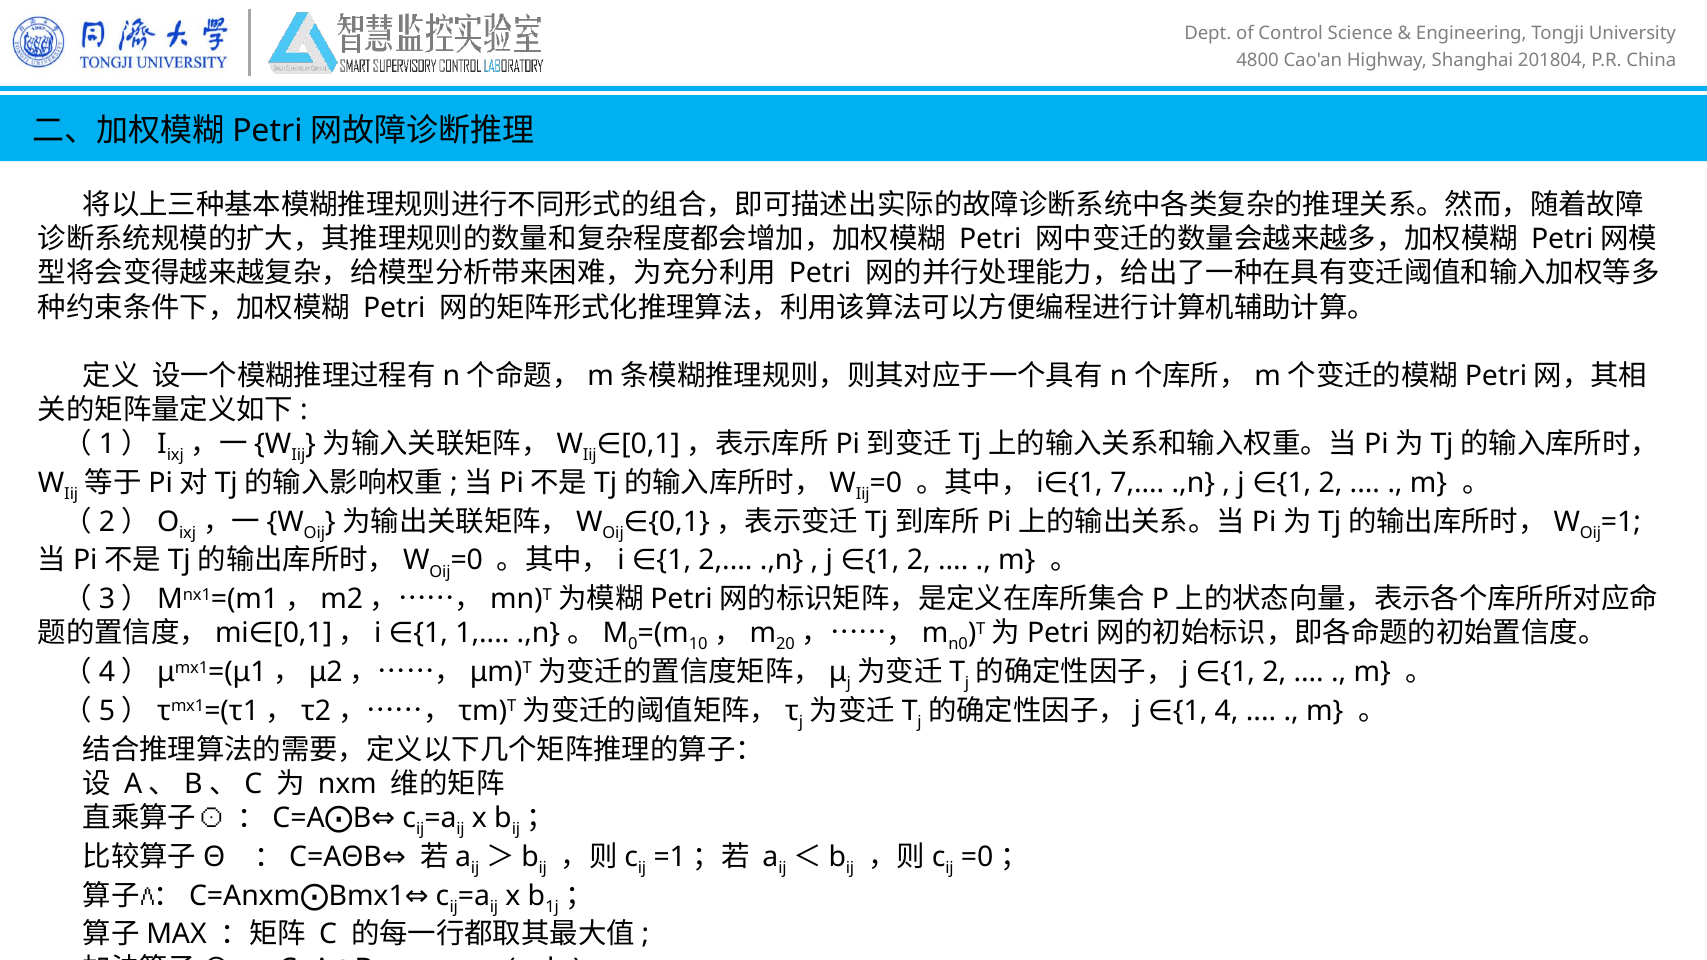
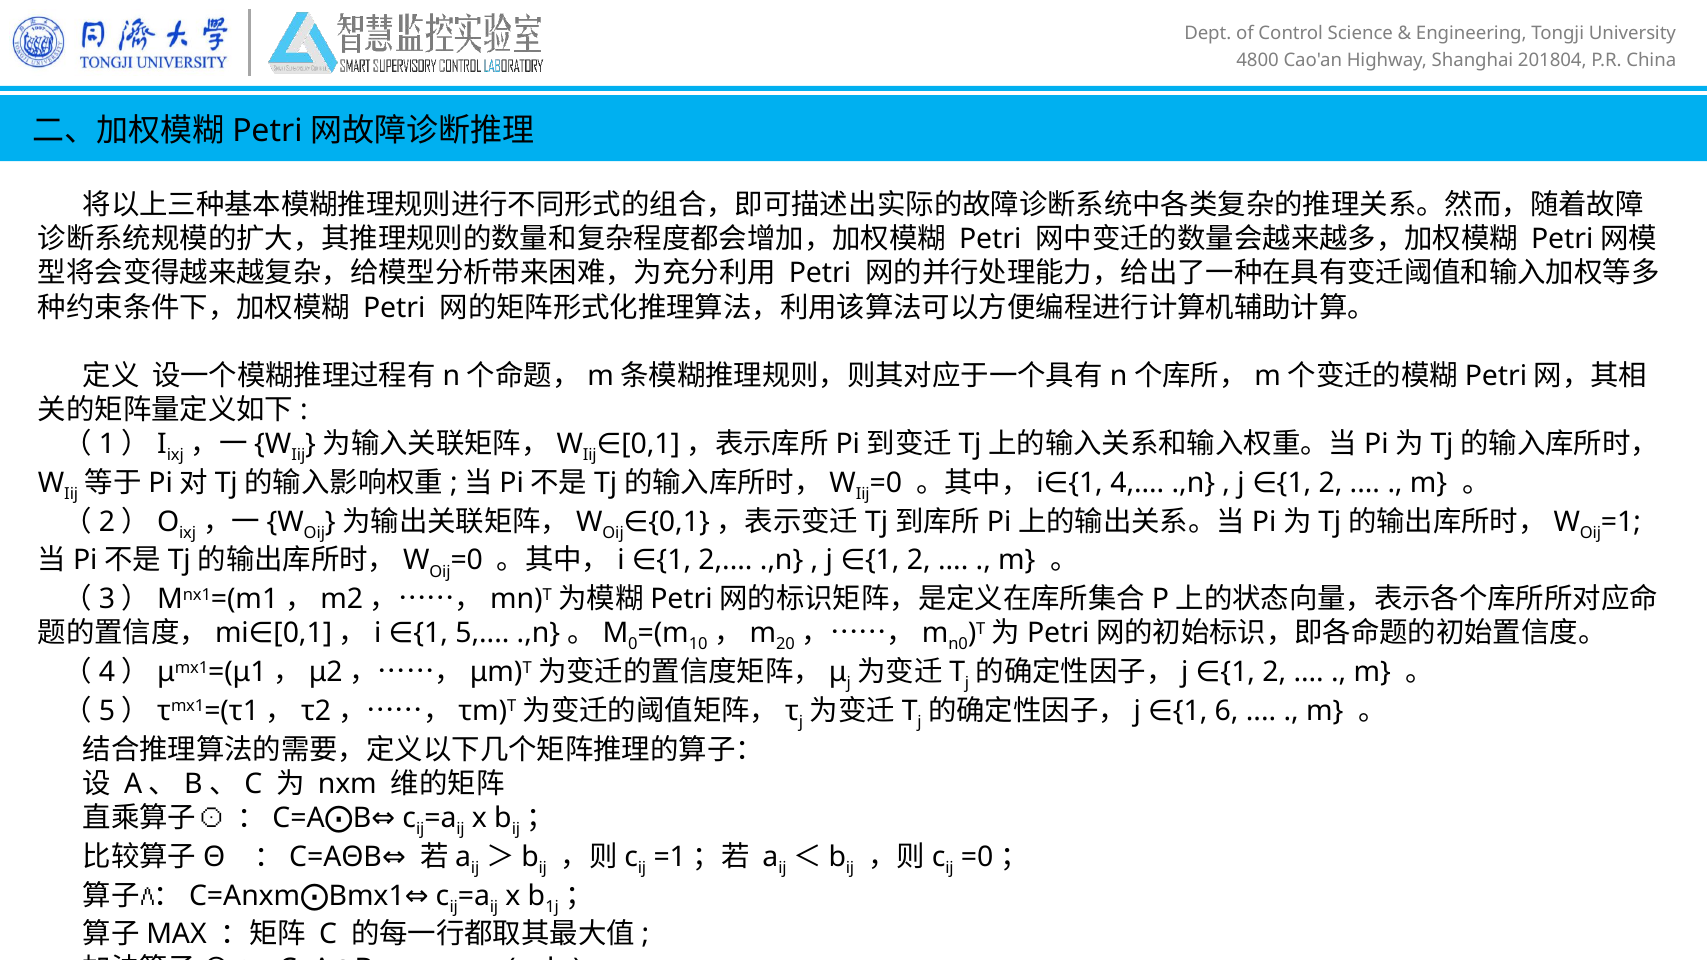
7: 7 -> 4
1 at (482, 634): 1 -> 5
4: 4 -> 6
